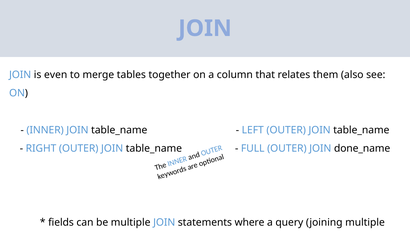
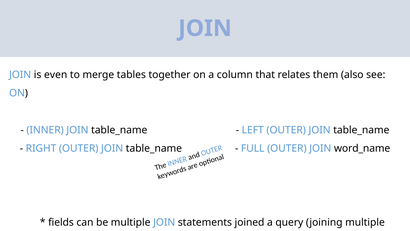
done_name: done_name -> word_name
where: where -> joined
